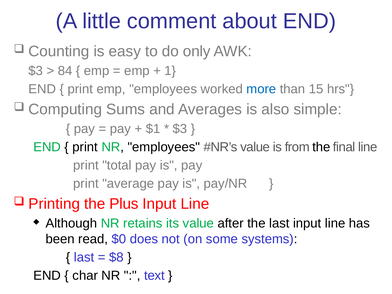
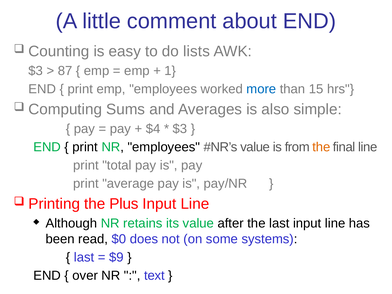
only: only -> lists
84: 84 -> 87
$1: $1 -> $4
the at (321, 147) colour: black -> orange
$8: $8 -> $9
char: char -> over
